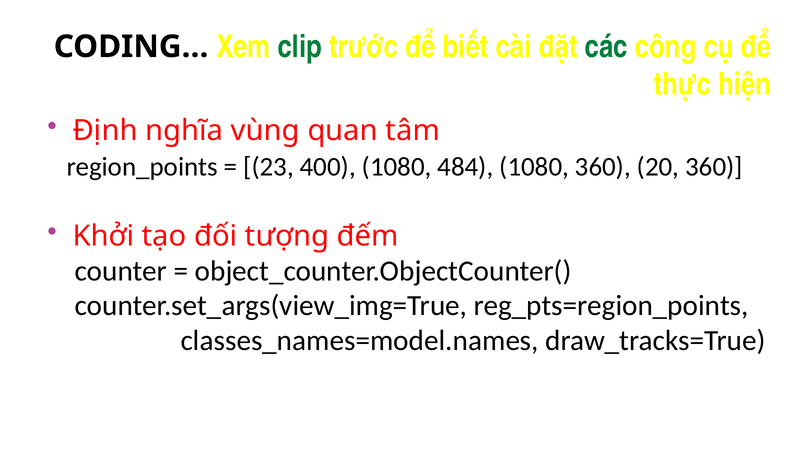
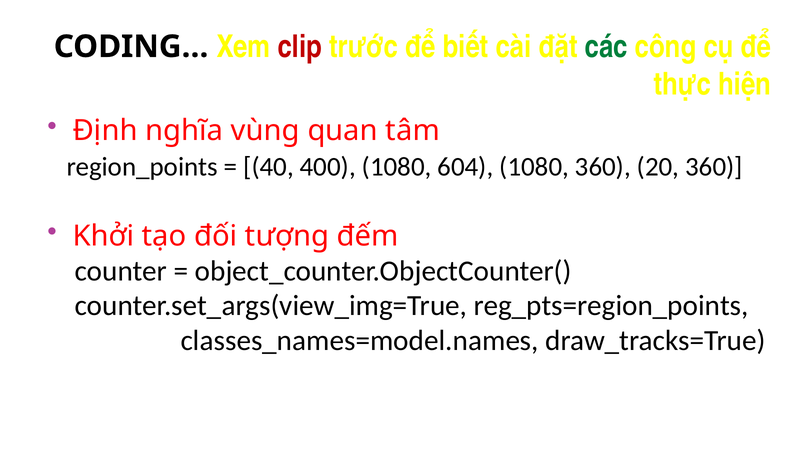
clip colour: green -> red
23: 23 -> 40
484: 484 -> 604
